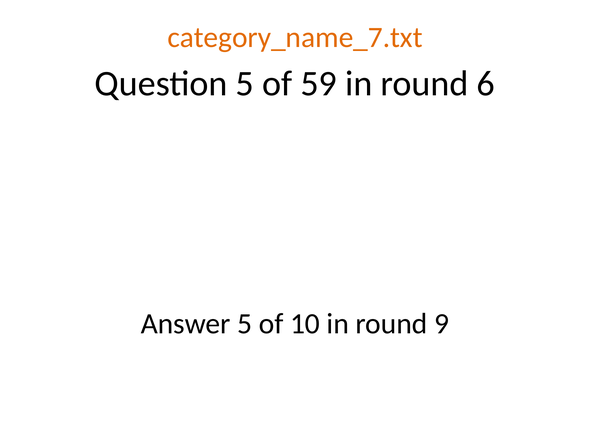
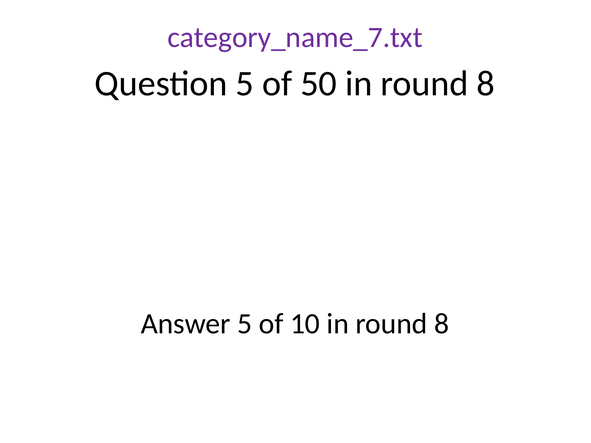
category_name_7.txt colour: orange -> purple
59: 59 -> 50
6 at (486, 83): 6 -> 8
10 in round 9: 9 -> 8
